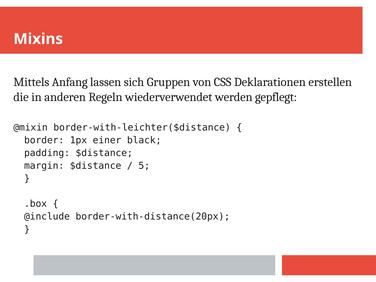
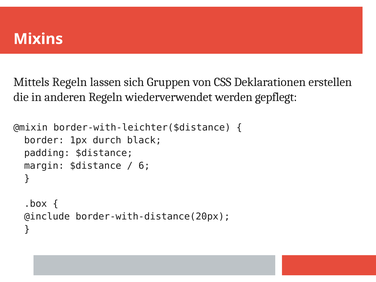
Mittels Anfang: Anfang -> Regeln
einer: einer -> durch
5: 5 -> 6
